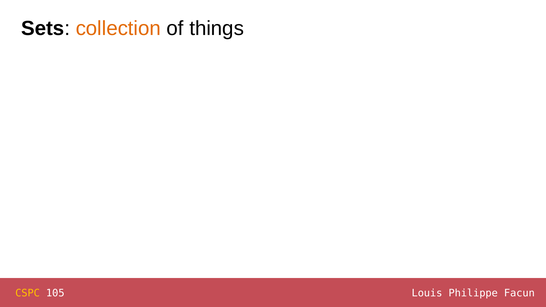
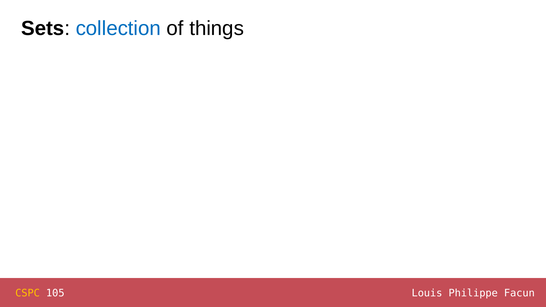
collection colour: orange -> blue
